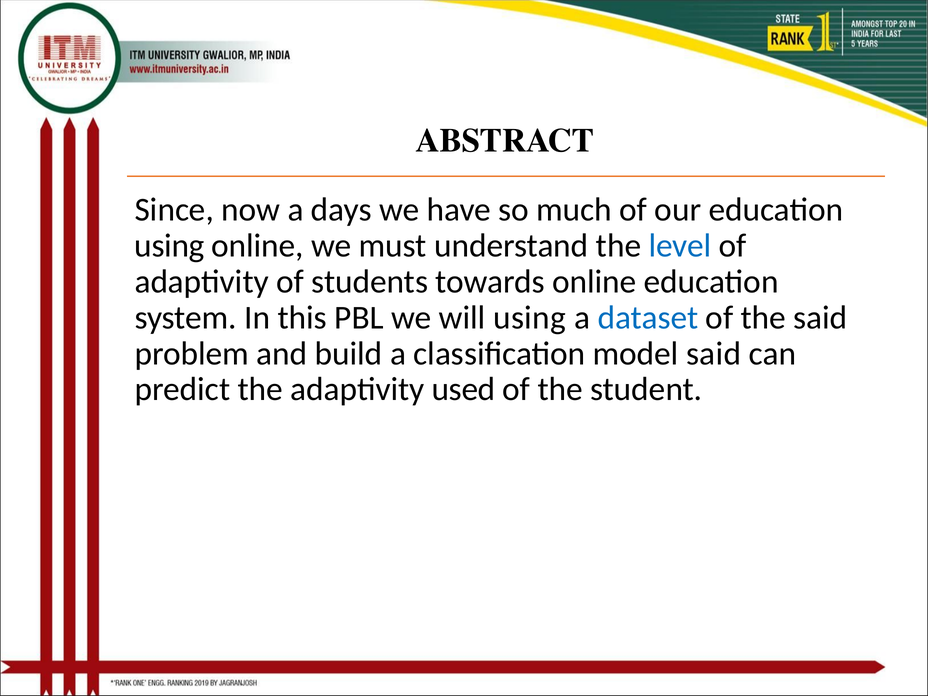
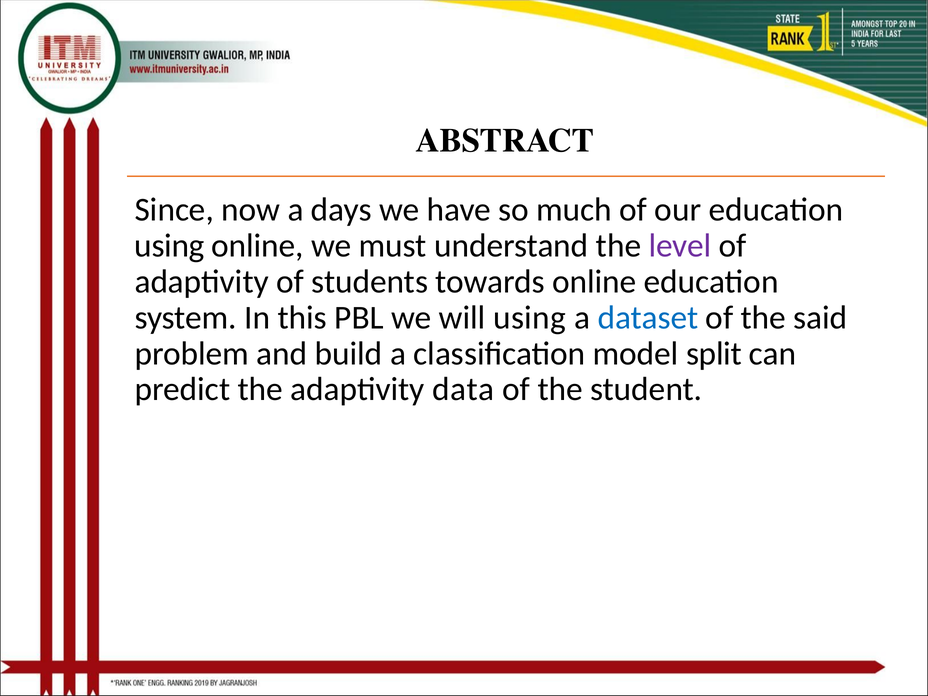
level colour: blue -> purple
model said: said -> split
used: used -> data
